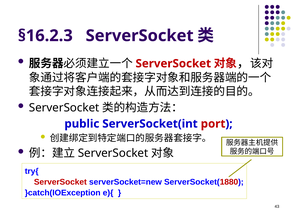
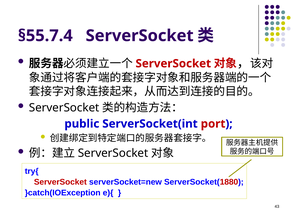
§16.2.3: §16.2.3 -> §55.7.4
